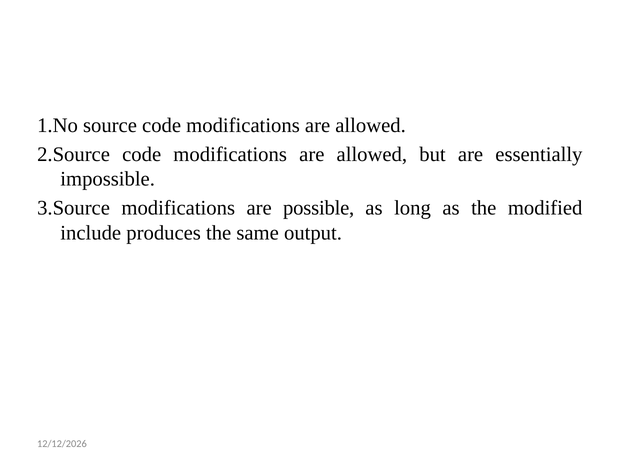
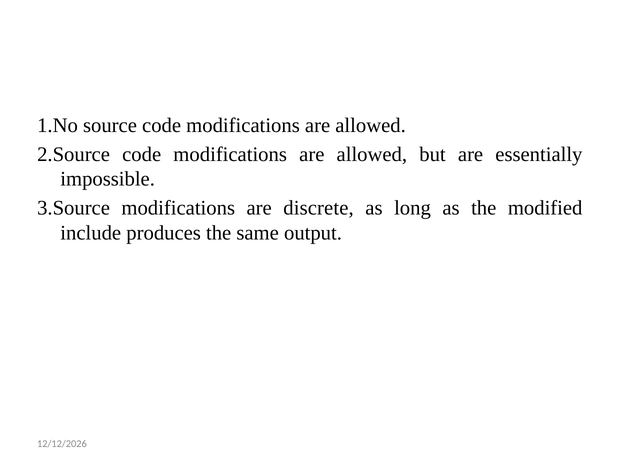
possible: possible -> discrete
